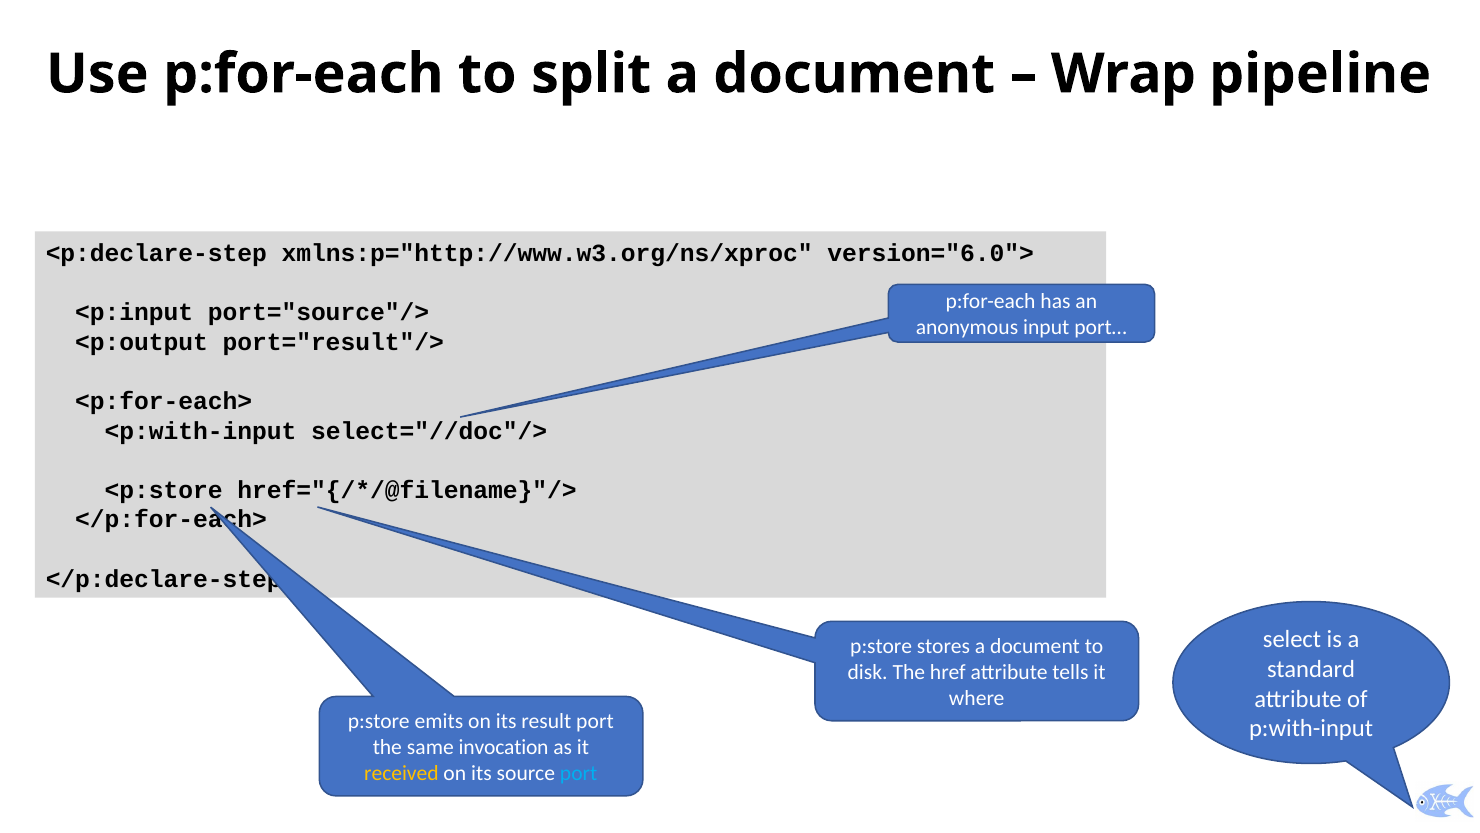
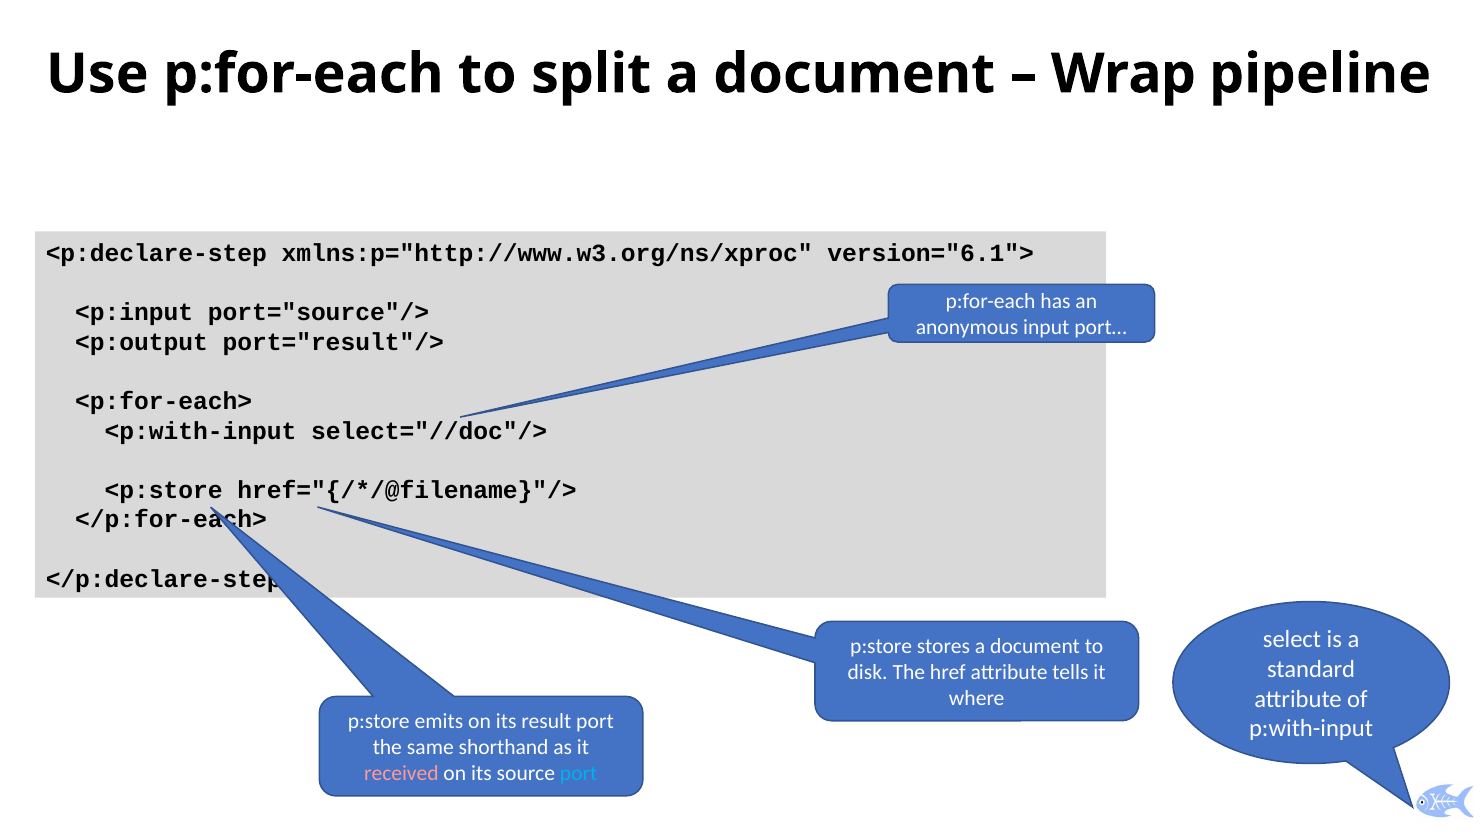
version="6.0">: version="6.0"> -> version="6.1">
invocation: invocation -> shorthand
received colour: yellow -> pink
